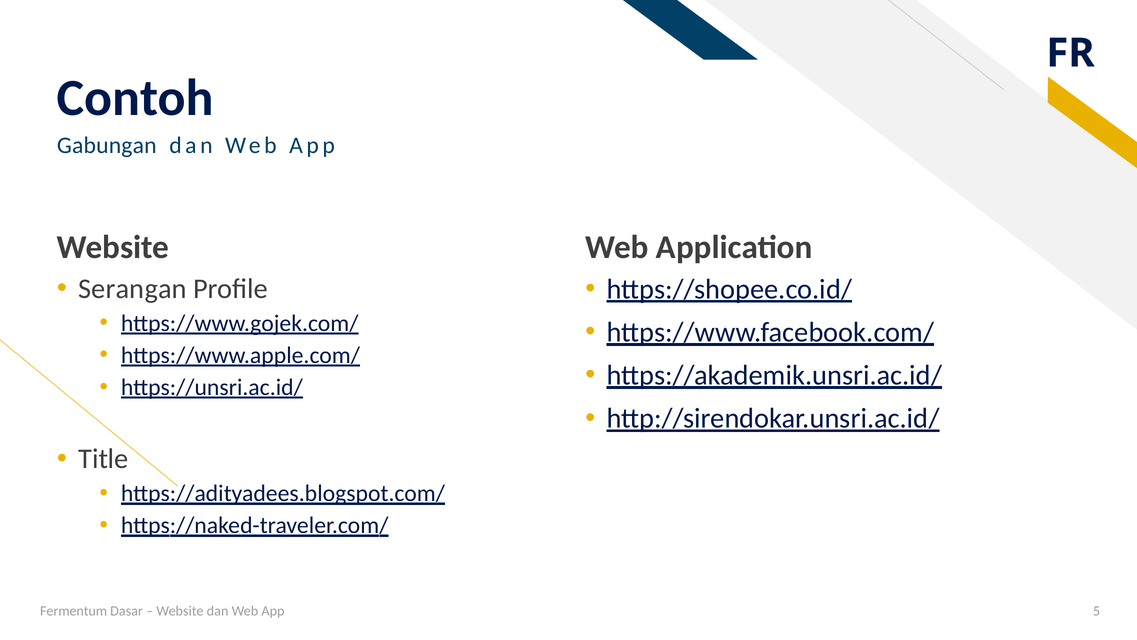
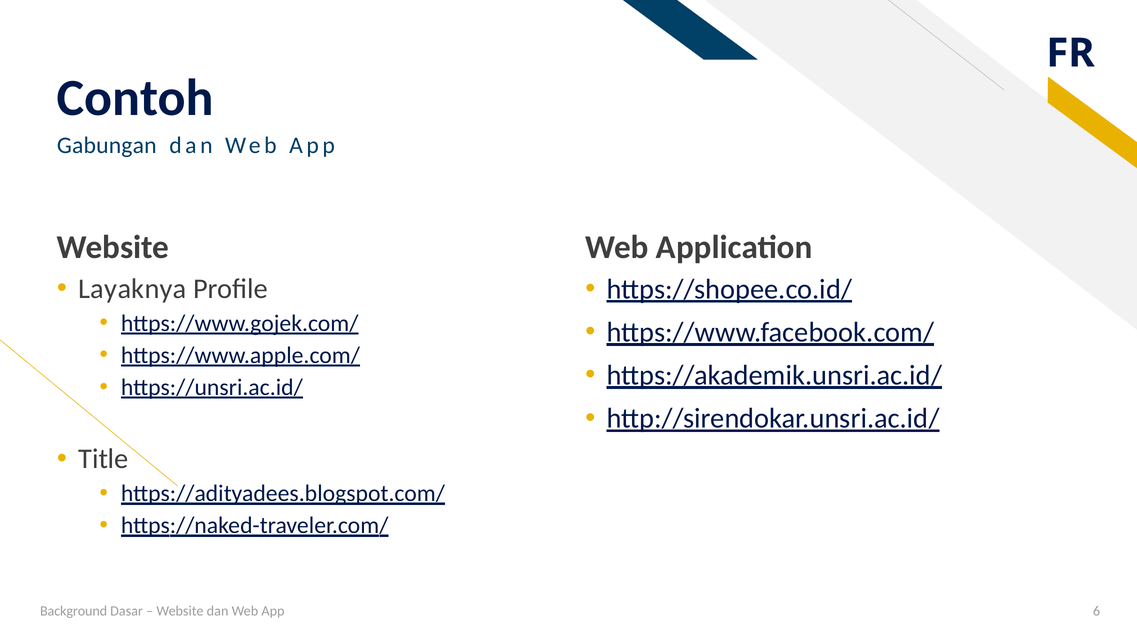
Serangan: Serangan -> Layaknya
Fermentum: Fermentum -> Background
5: 5 -> 6
